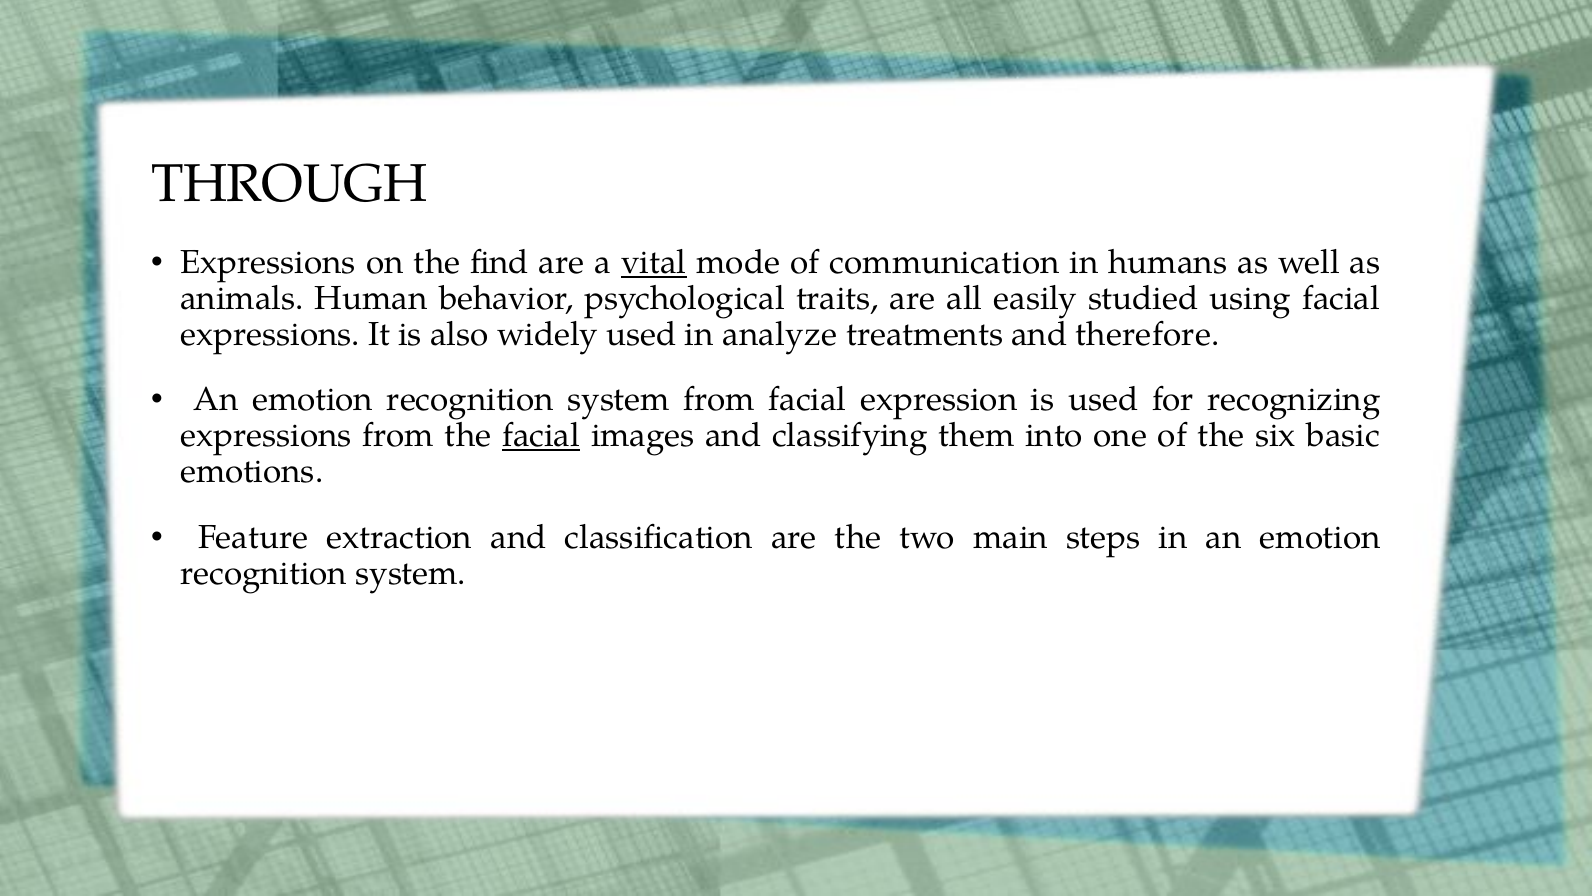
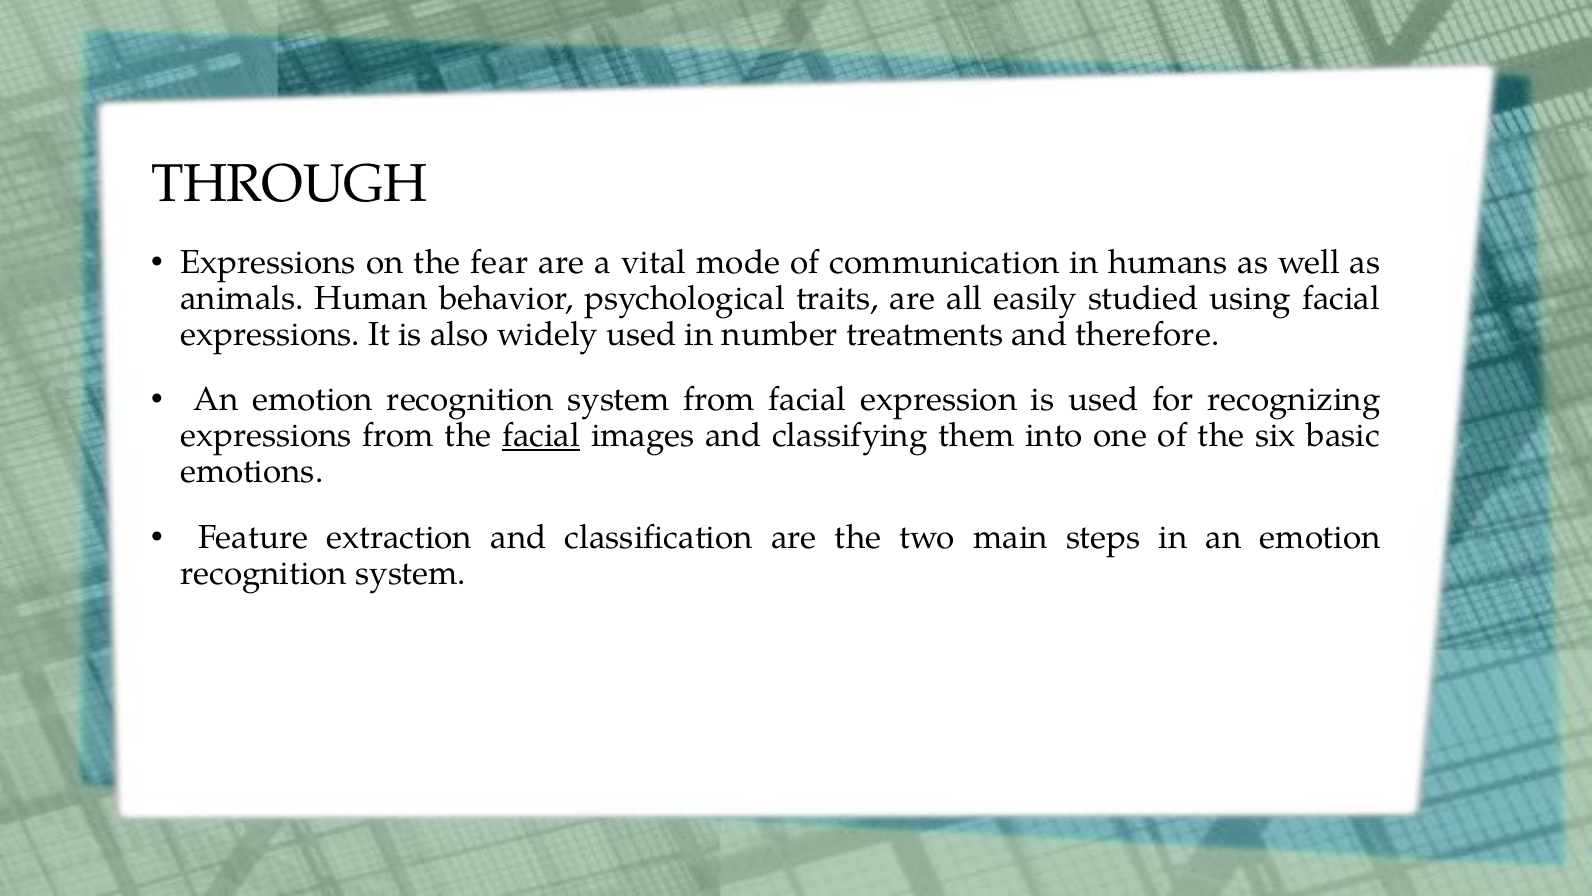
find: find -> fear
vital underline: present -> none
analyze: analyze -> number
